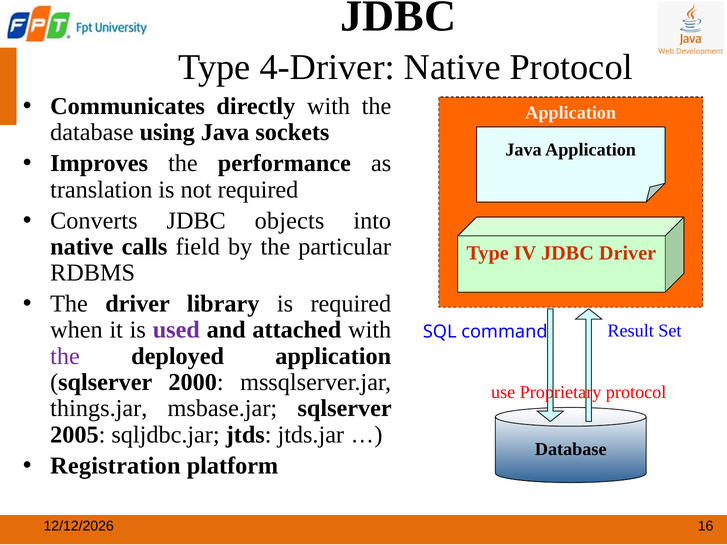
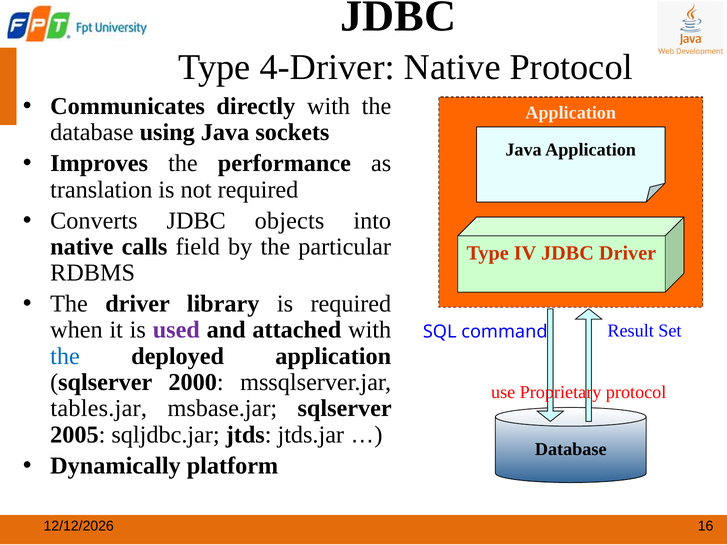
the at (65, 356) colour: purple -> blue
things.jar: things.jar -> tables.jar
Registration: Registration -> Dynamically
